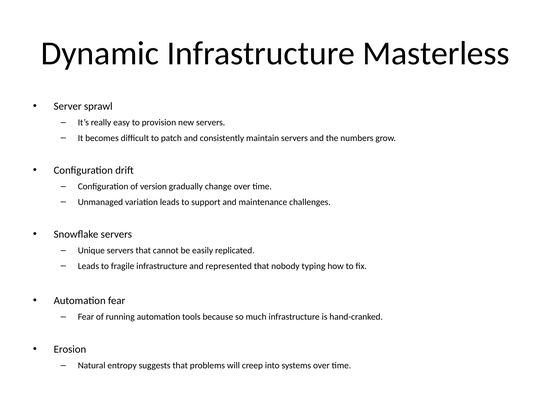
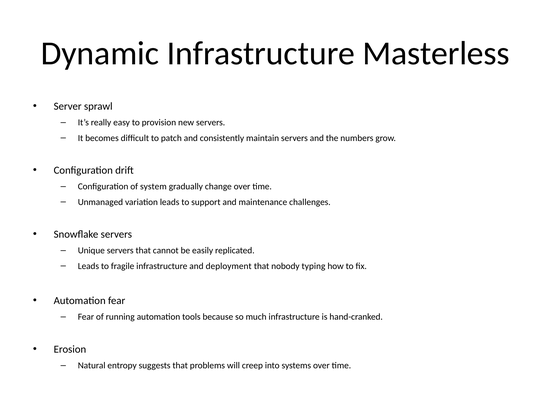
version: version -> system
represented: represented -> deployment
